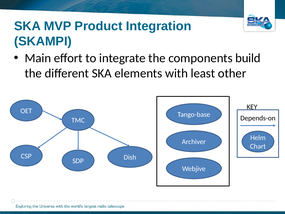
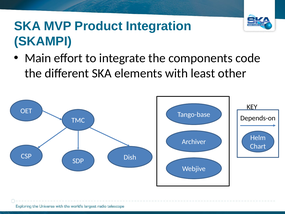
build: build -> code
